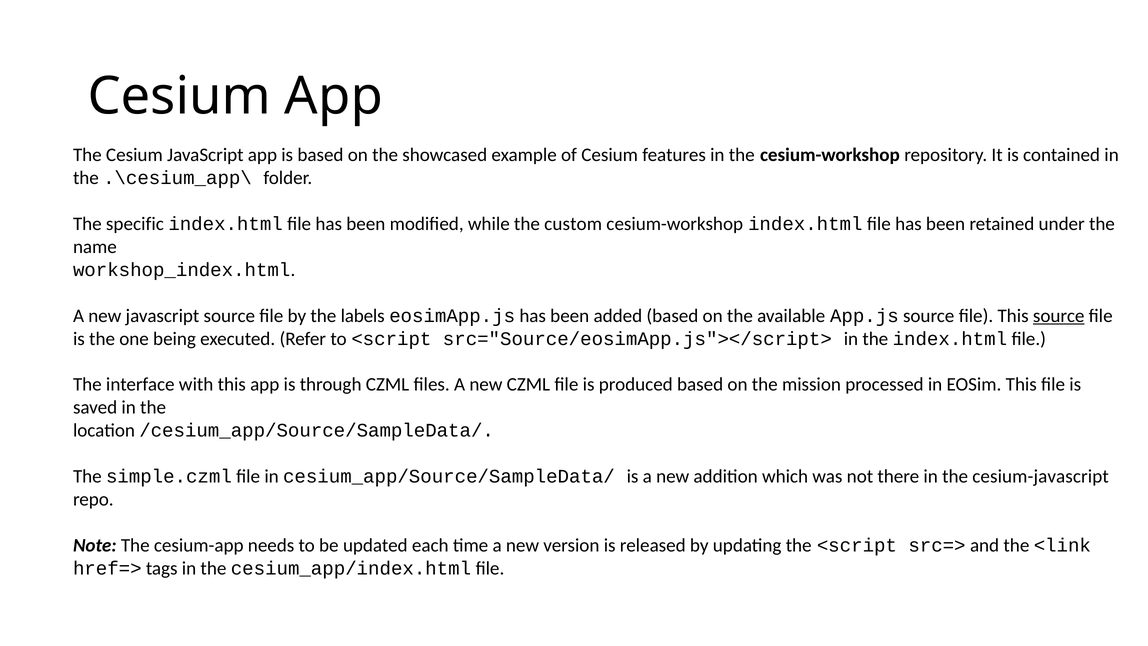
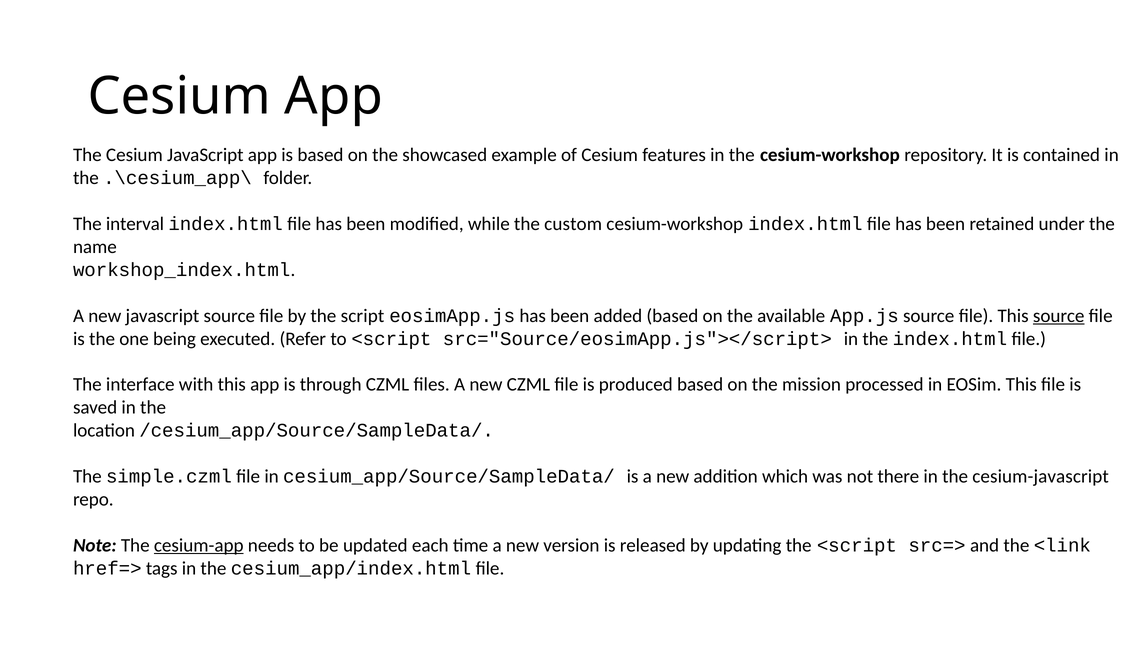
specific: specific -> interval
labels: labels -> script
cesium-app underline: none -> present
